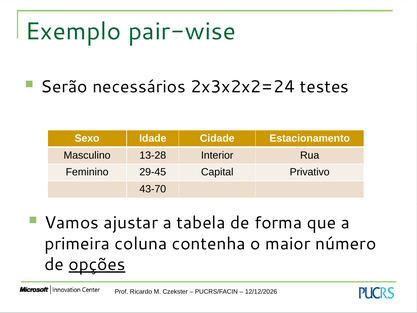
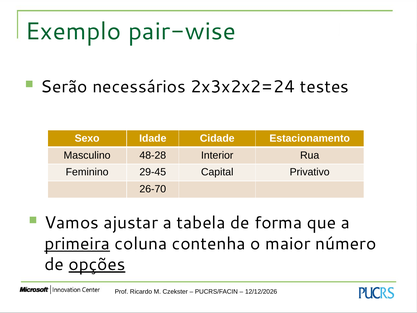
13-28: 13-28 -> 48-28
43-70: 43-70 -> 26-70
primeira underline: none -> present
